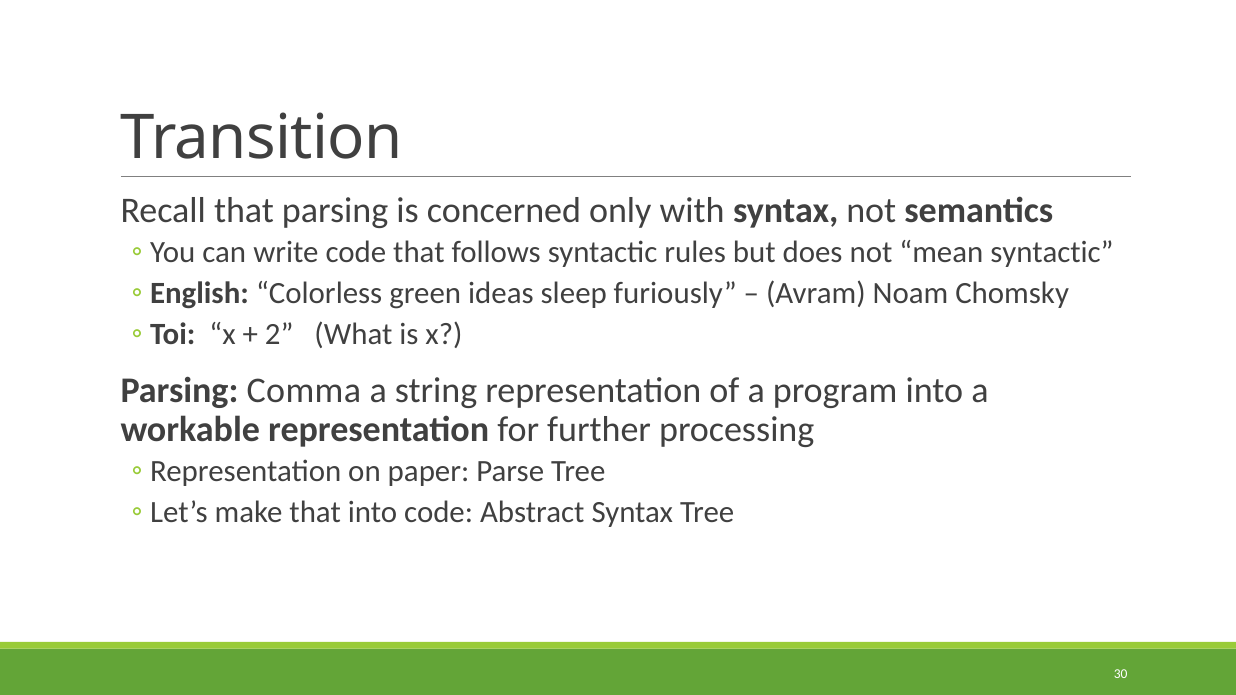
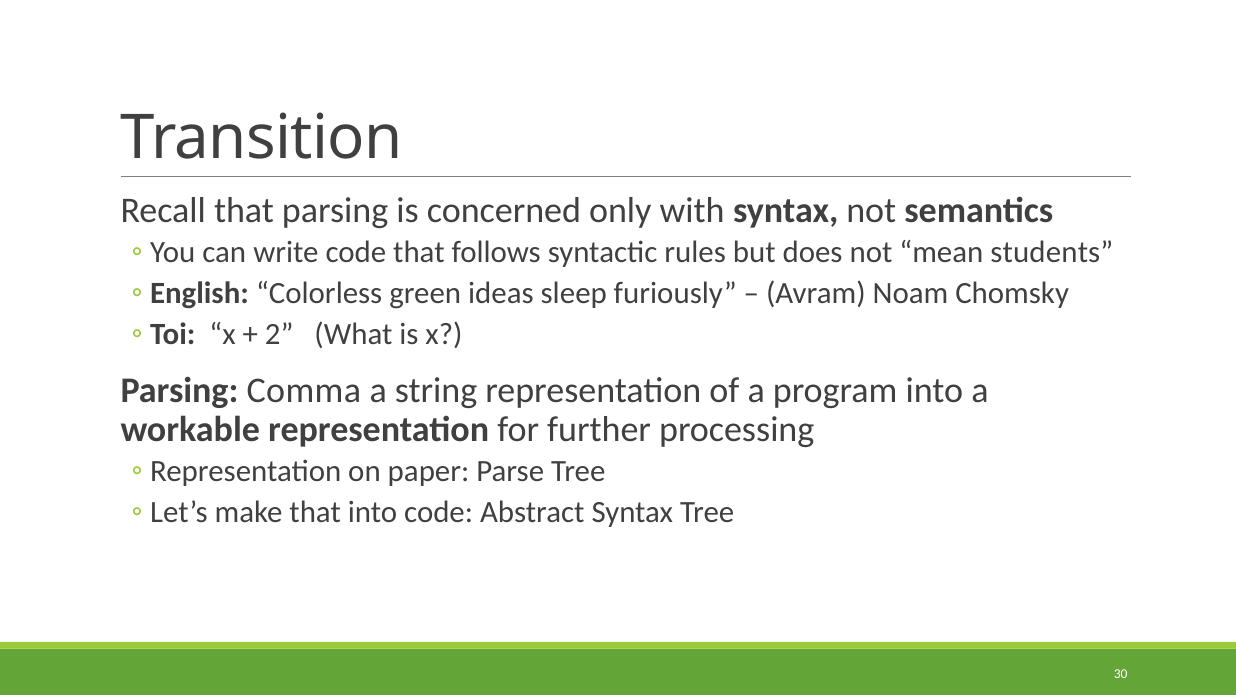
mean syntactic: syntactic -> students
